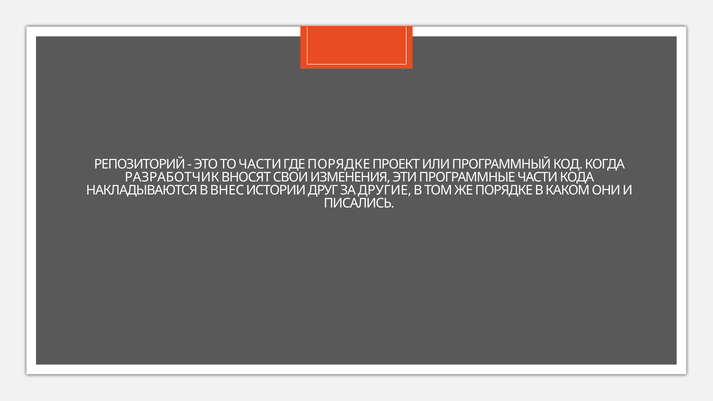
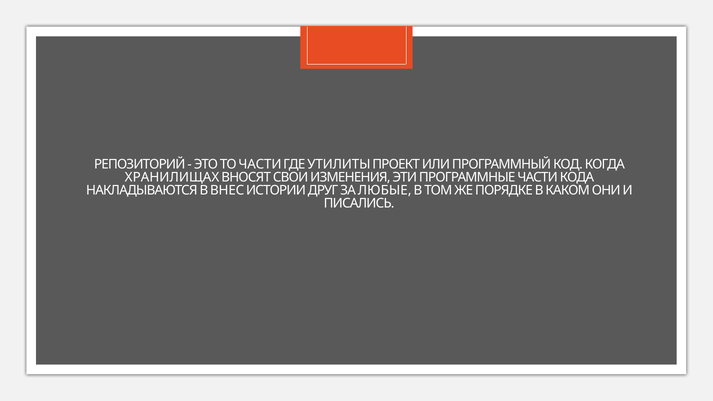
ГДЕ ПОРЯДКЕ: ПОРЯДКЕ -> УТИЛИТЫ
РАЗРАБОТЧИК: РАЗРАБОТЧИК -> ХРАНИЛИЩАХ
ДРУГИЕ: ДРУГИЕ -> ЛЮБЫЕ
